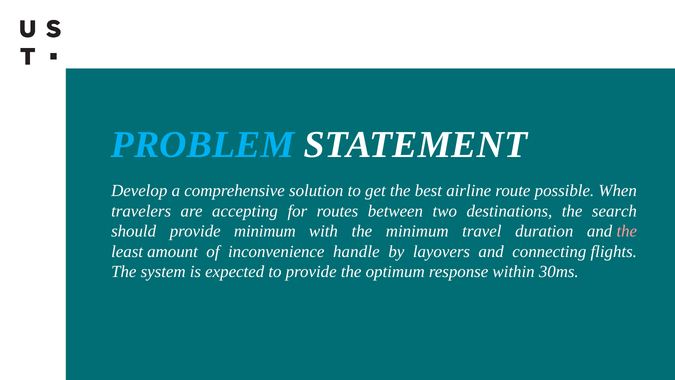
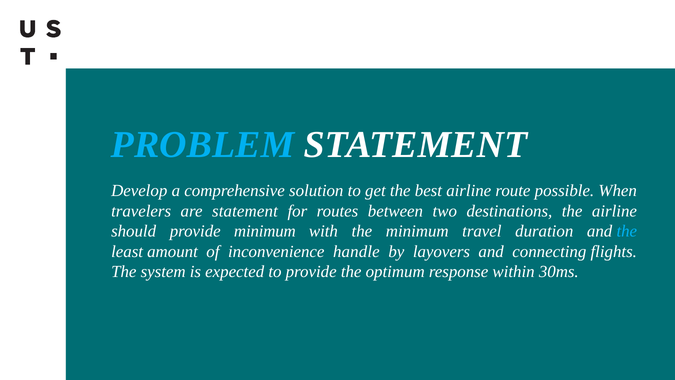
are accepting: accepting -> statement
the search: search -> airline
the at (627, 231) colour: pink -> light blue
